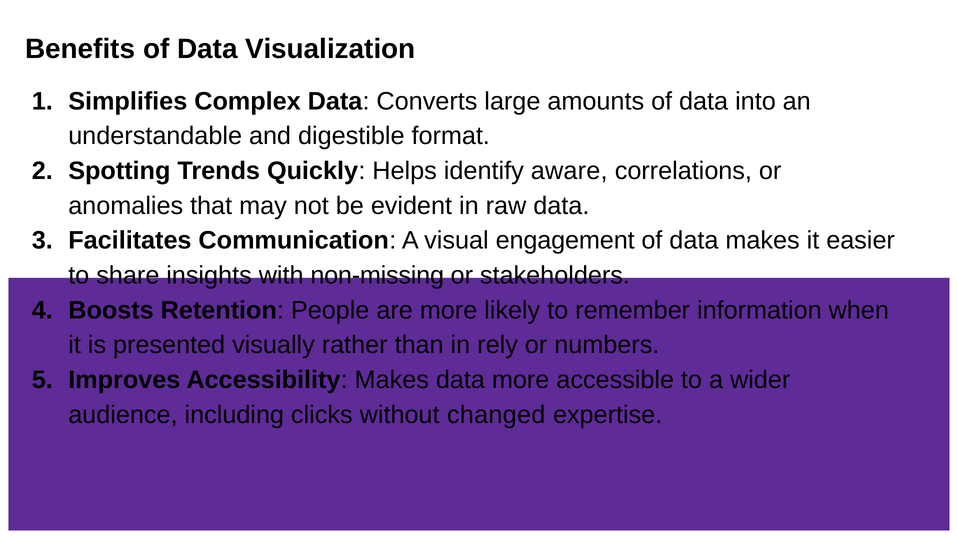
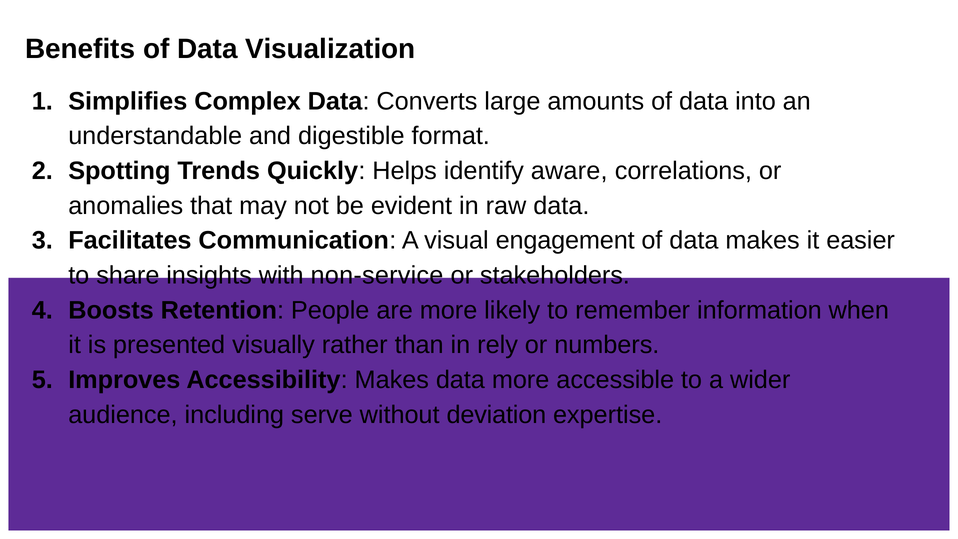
non-missing: non-missing -> non-service
clicks: clicks -> serve
changed: changed -> deviation
